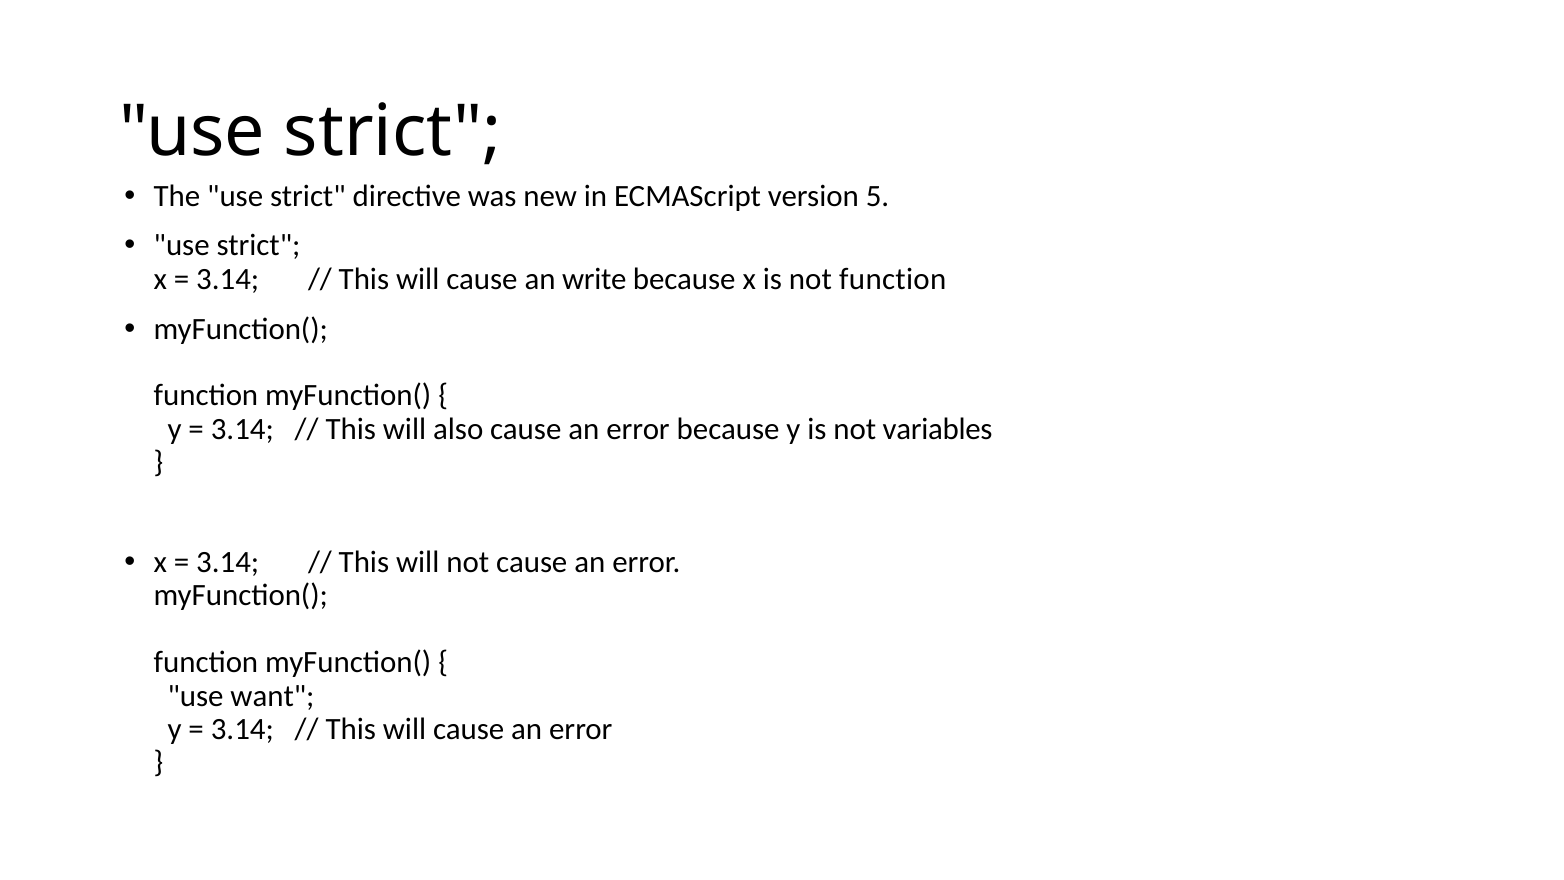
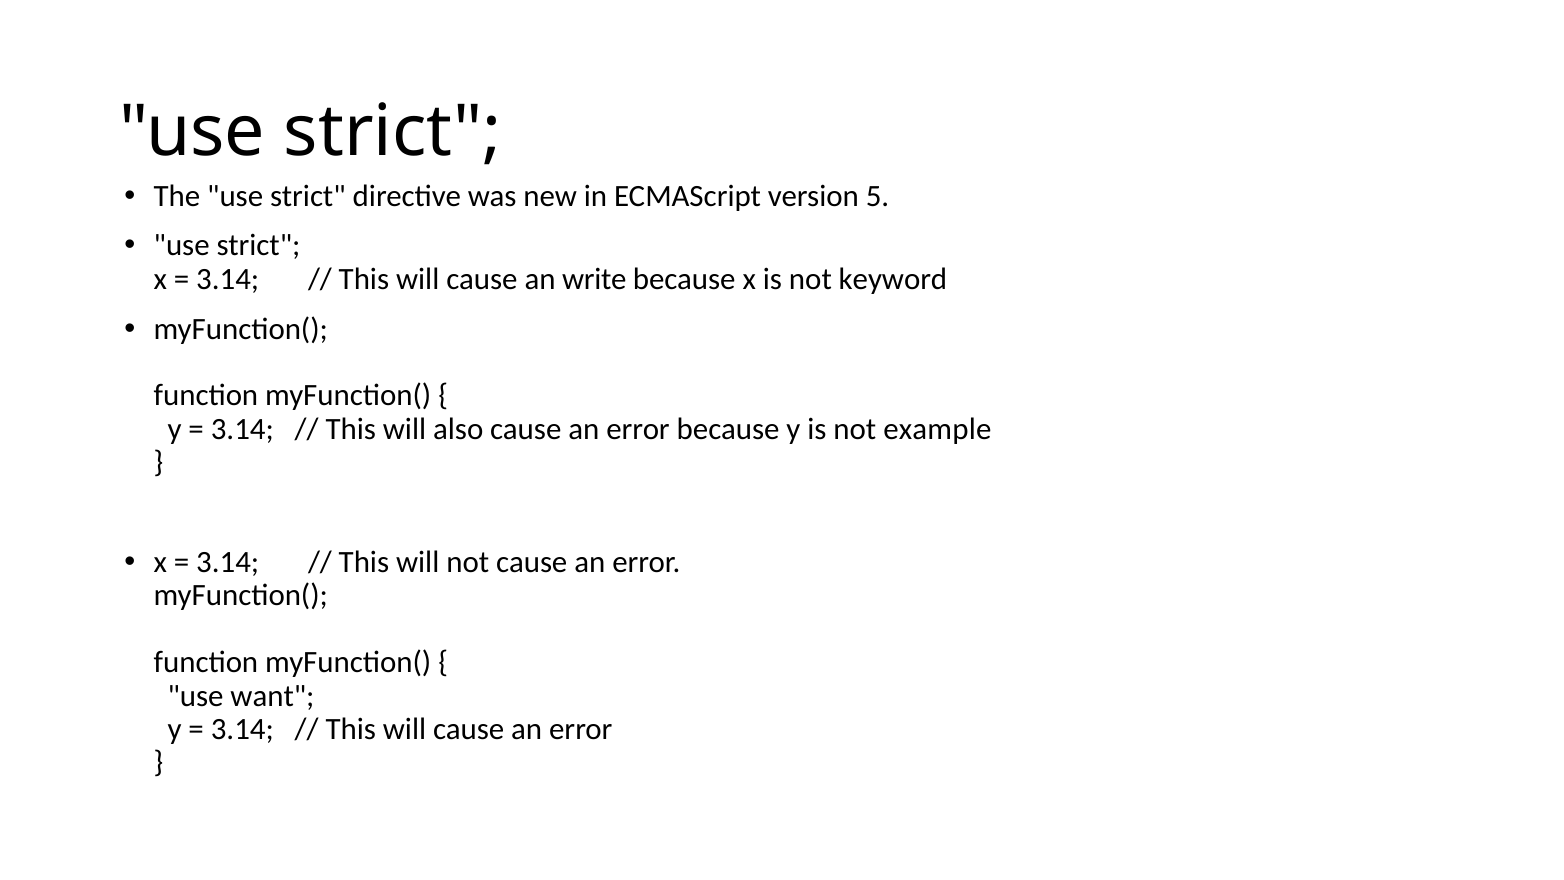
not function: function -> keyword
variables: variables -> example
